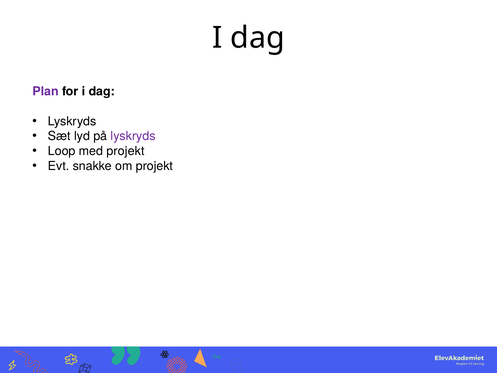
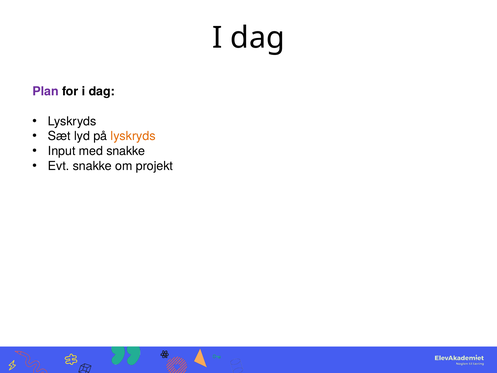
lyskryds at (133, 136) colour: purple -> orange
Loop: Loop -> Input
med projekt: projekt -> snakke
